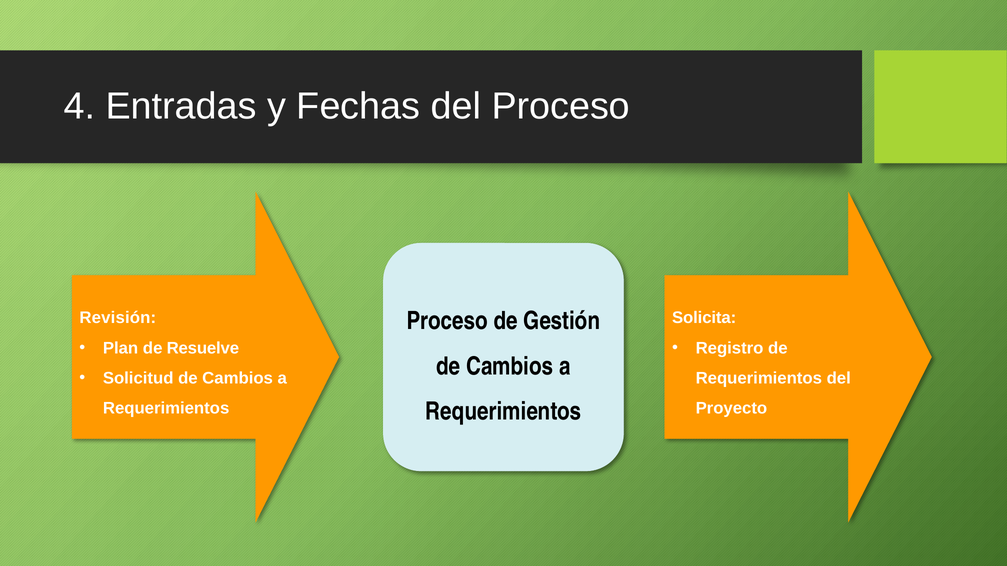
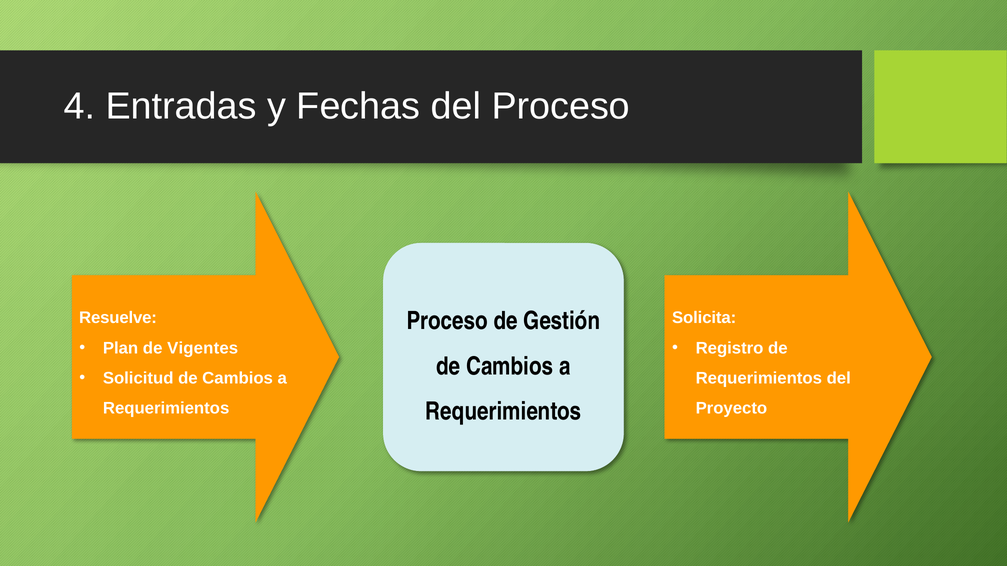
Revisión: Revisión -> Resuelve
Resuelve: Resuelve -> Vigentes
